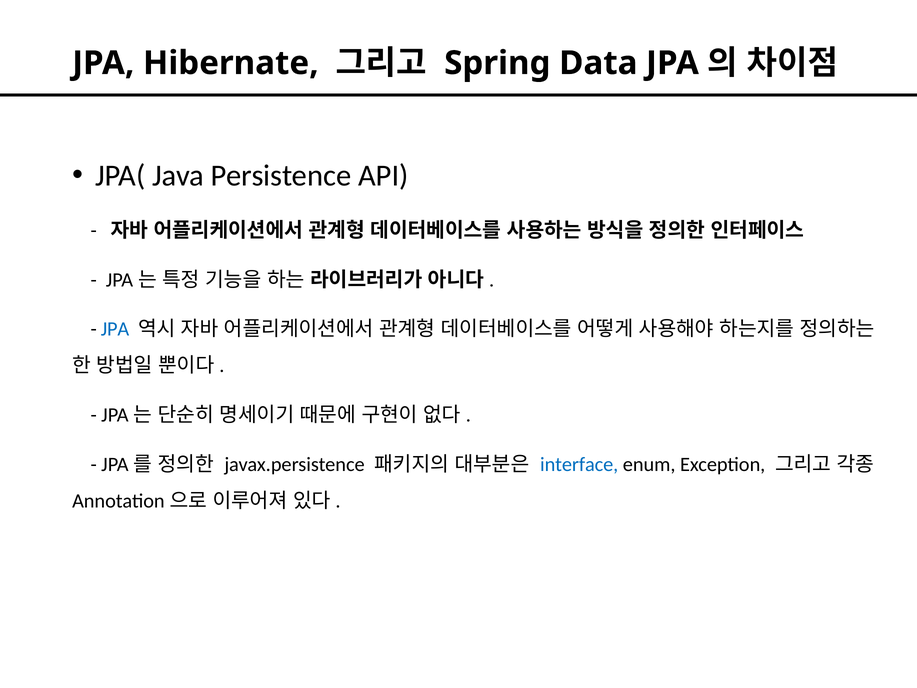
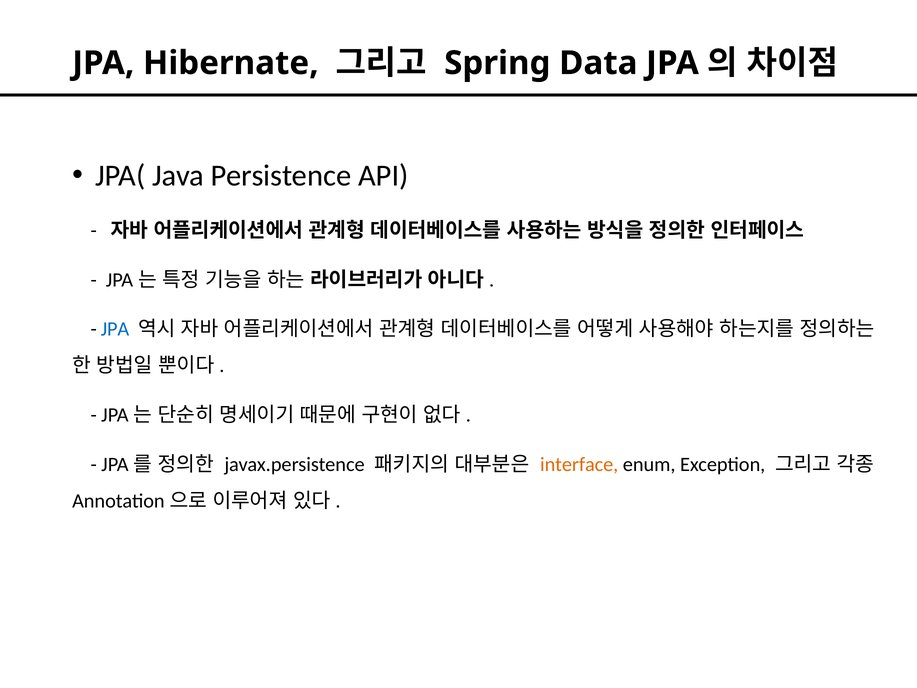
interface colour: blue -> orange
